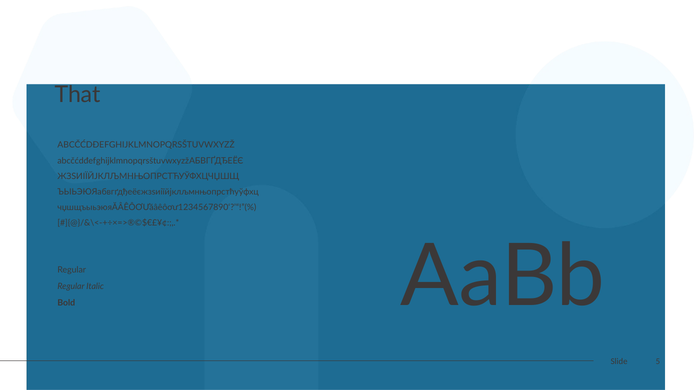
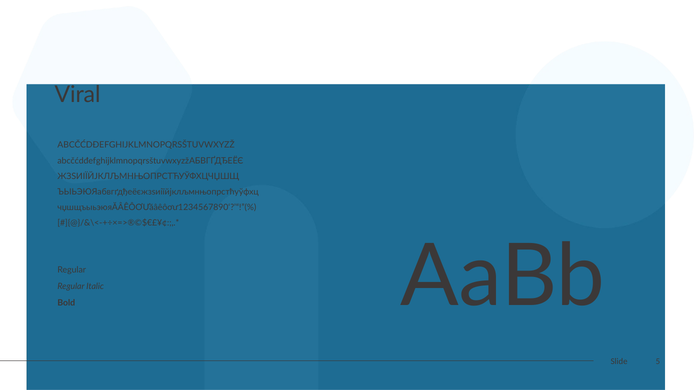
That: That -> Viral
